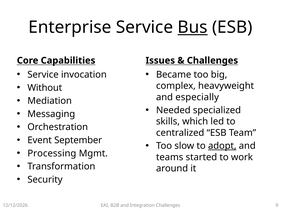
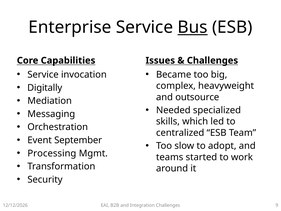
Without: Without -> Digitally
especially: especially -> outsource
adopt underline: present -> none
